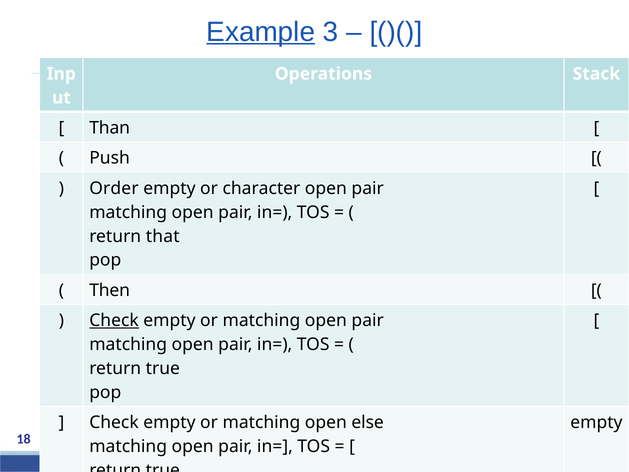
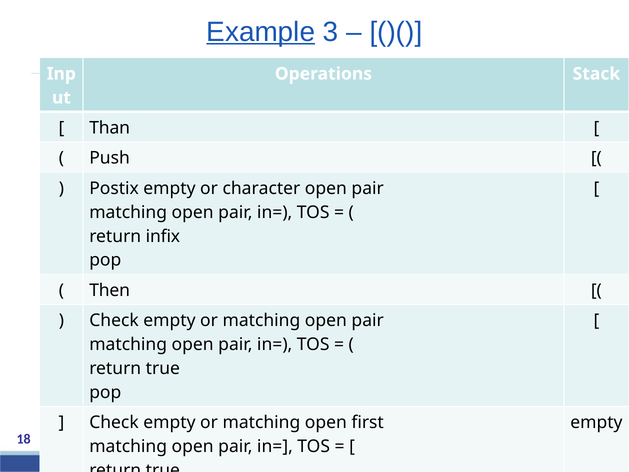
Order: Order -> Postix
that: that -> infix
Check at (114, 320) underline: present -> none
else: else -> first
